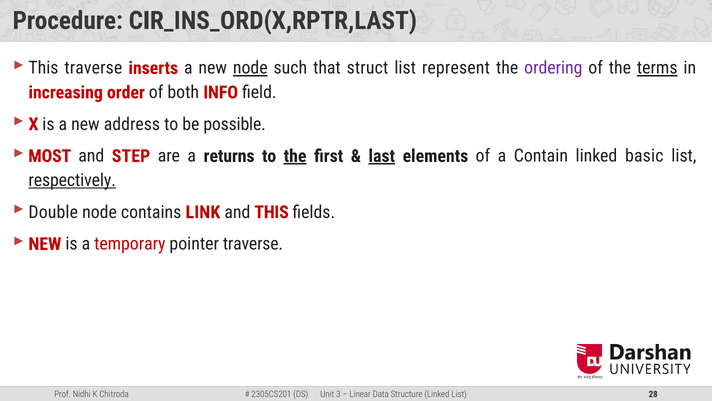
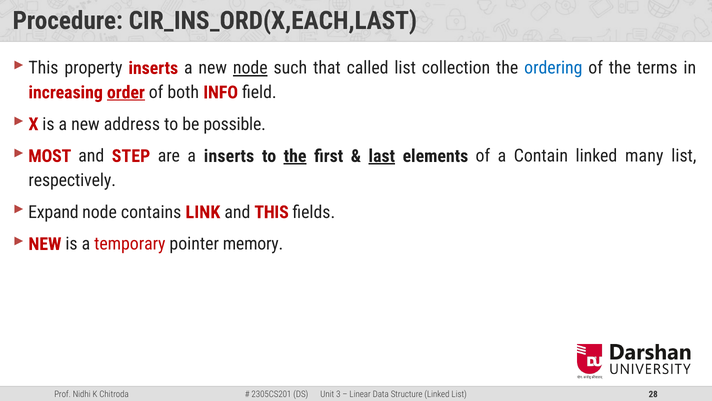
CIR_INS_ORD(X,RPTR,LAST: CIR_INS_ORD(X,RPTR,LAST -> CIR_INS_ORD(X,EACH,LAST
This traverse: traverse -> property
struct: struct -> called
represent: represent -> collection
ordering colour: purple -> blue
terms underline: present -> none
order underline: none -> present
a returns: returns -> inserts
basic: basic -> many
respectively underline: present -> none
Double: Double -> Expand
pointer traverse: traverse -> memory
